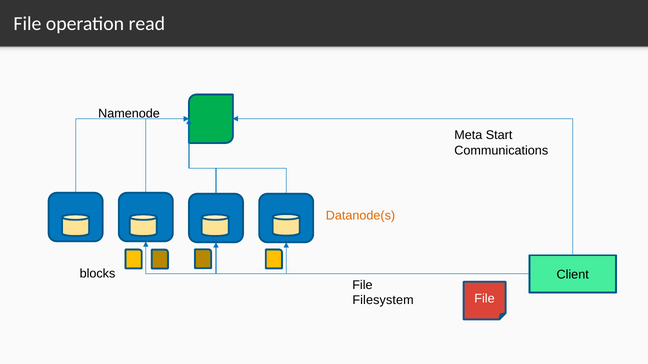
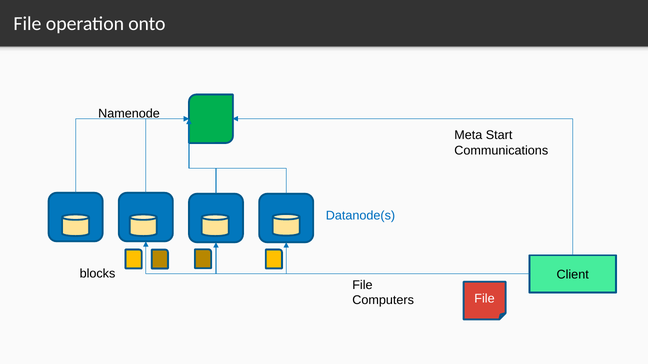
read: read -> onto
Datanode(s colour: orange -> blue
Filesystem: Filesystem -> Computers
